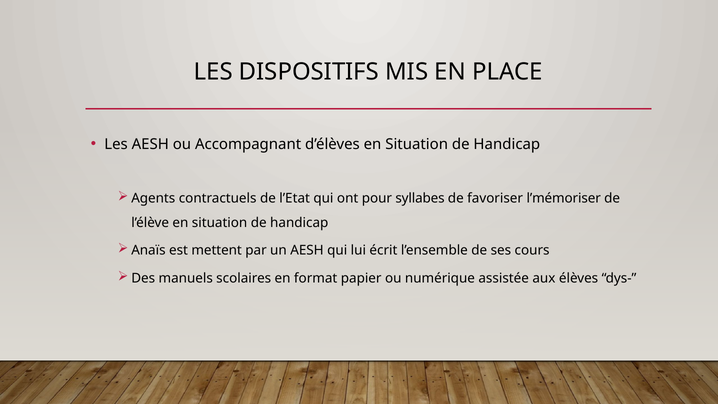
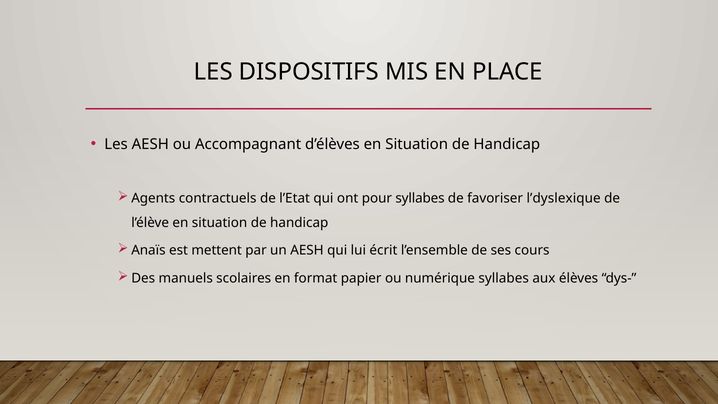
l’mémoriser: l’mémoriser -> l’dyslexique
numérique assistée: assistée -> syllabes
